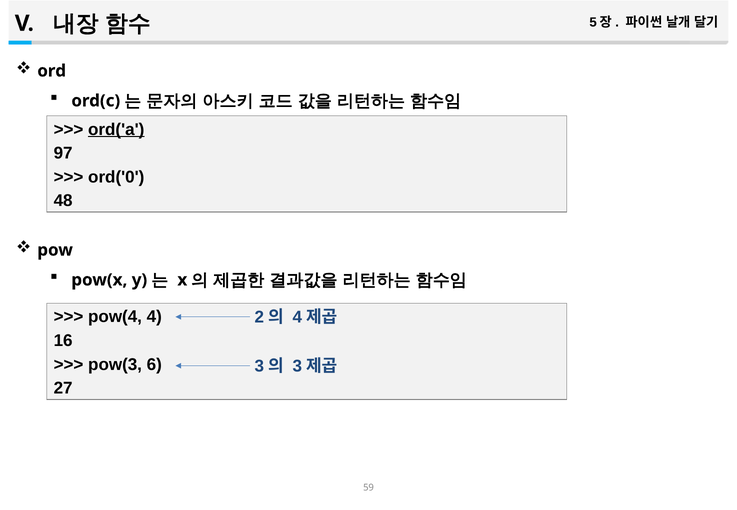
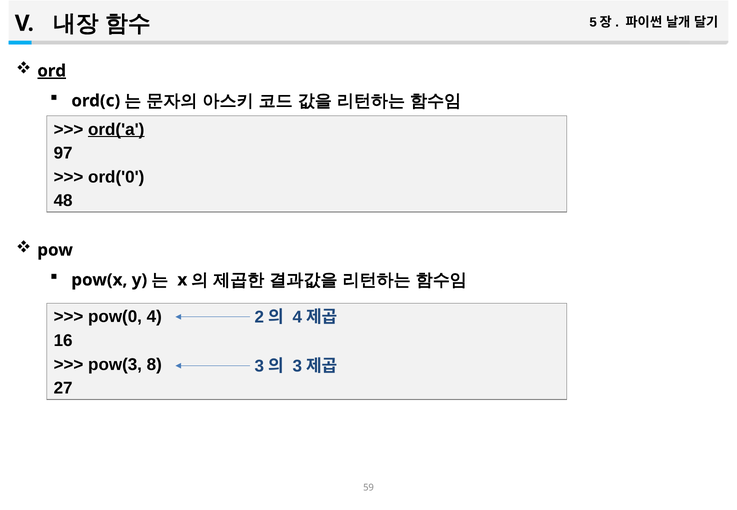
ord underline: none -> present
pow(4: pow(4 -> pow(0
6: 6 -> 8
